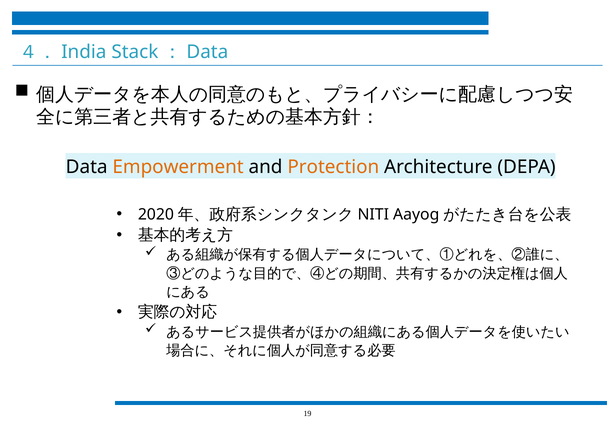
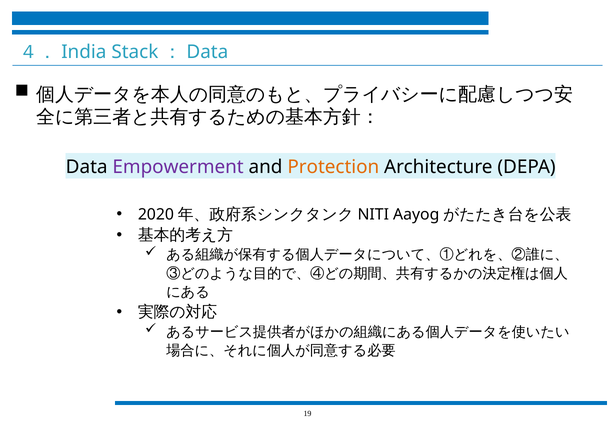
Empowerment colour: orange -> purple
